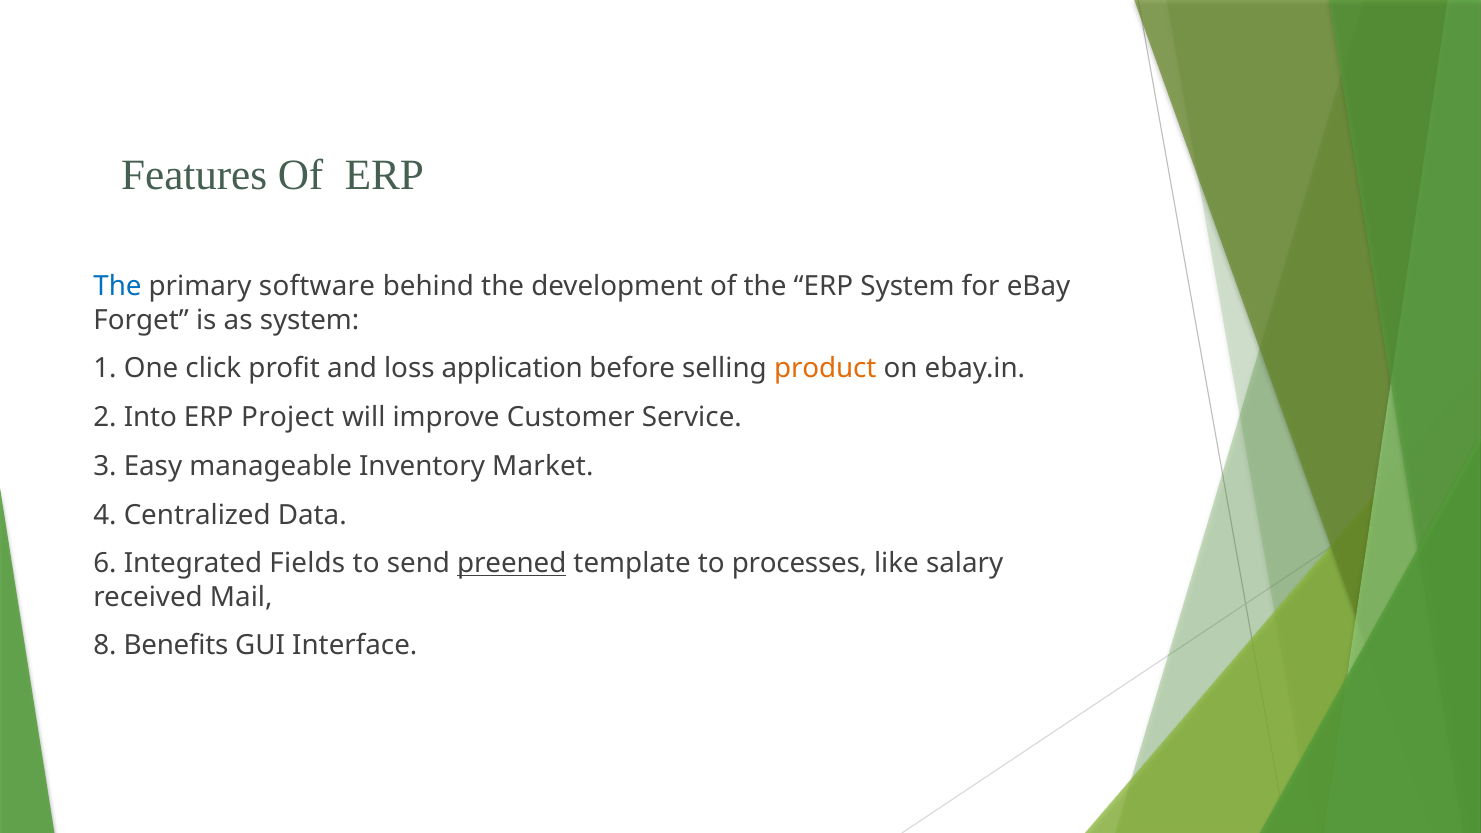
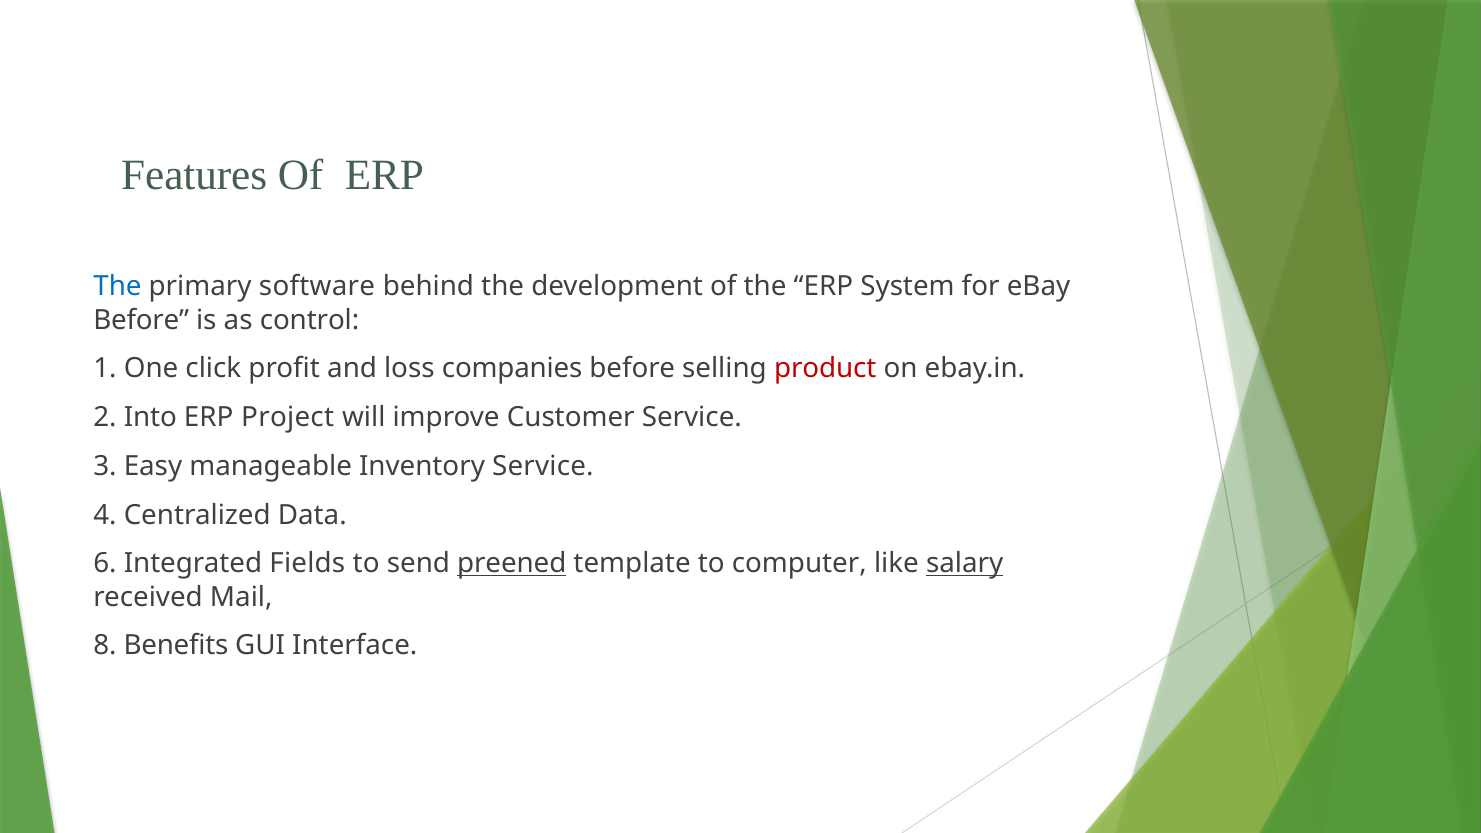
Forget at (141, 320): Forget -> Before
as system: system -> control
application: application -> companies
product colour: orange -> red
Inventory Market: Market -> Service
processes: processes -> computer
salary underline: none -> present
